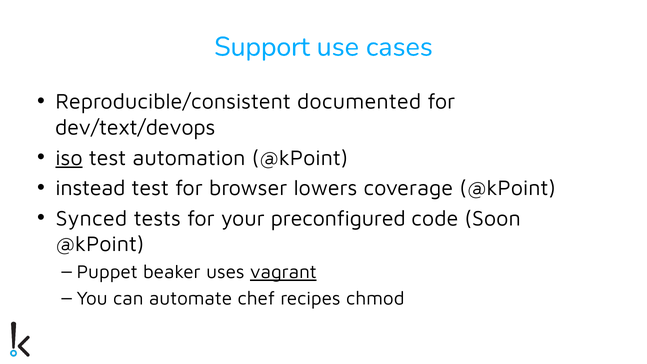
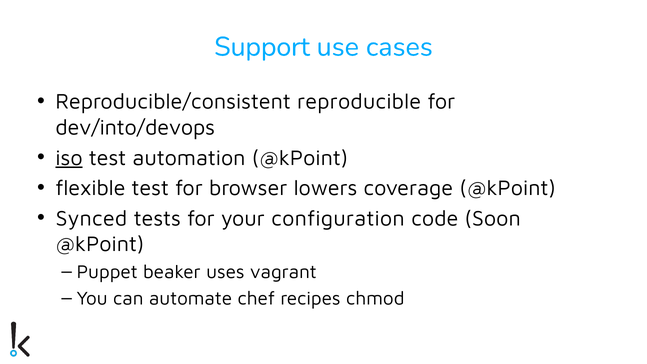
documented: documented -> reproducible
dev/text/devops: dev/text/devops -> dev/into/devops
instead: instead -> flexible
preconfigured: preconfigured -> configuration
vagrant underline: present -> none
